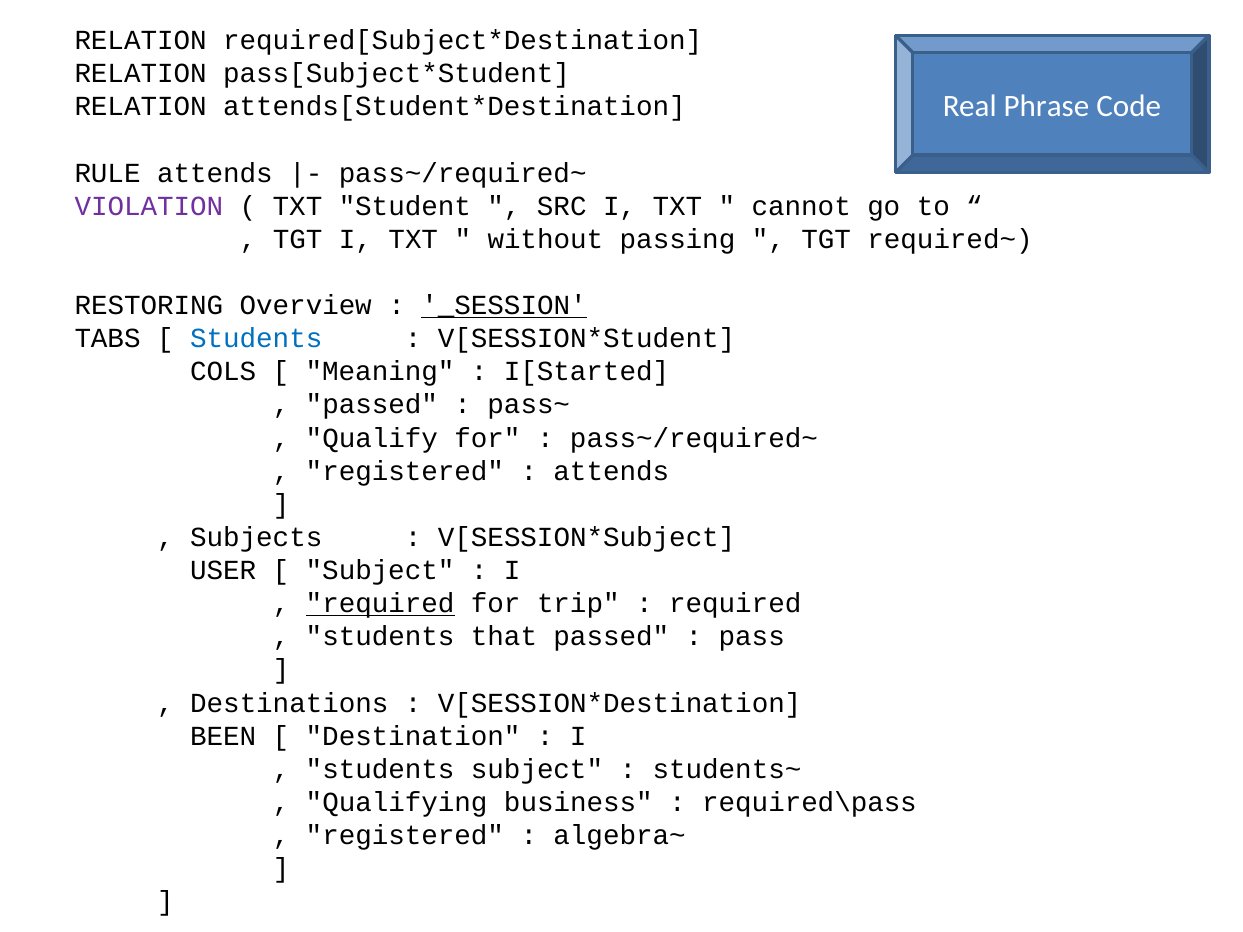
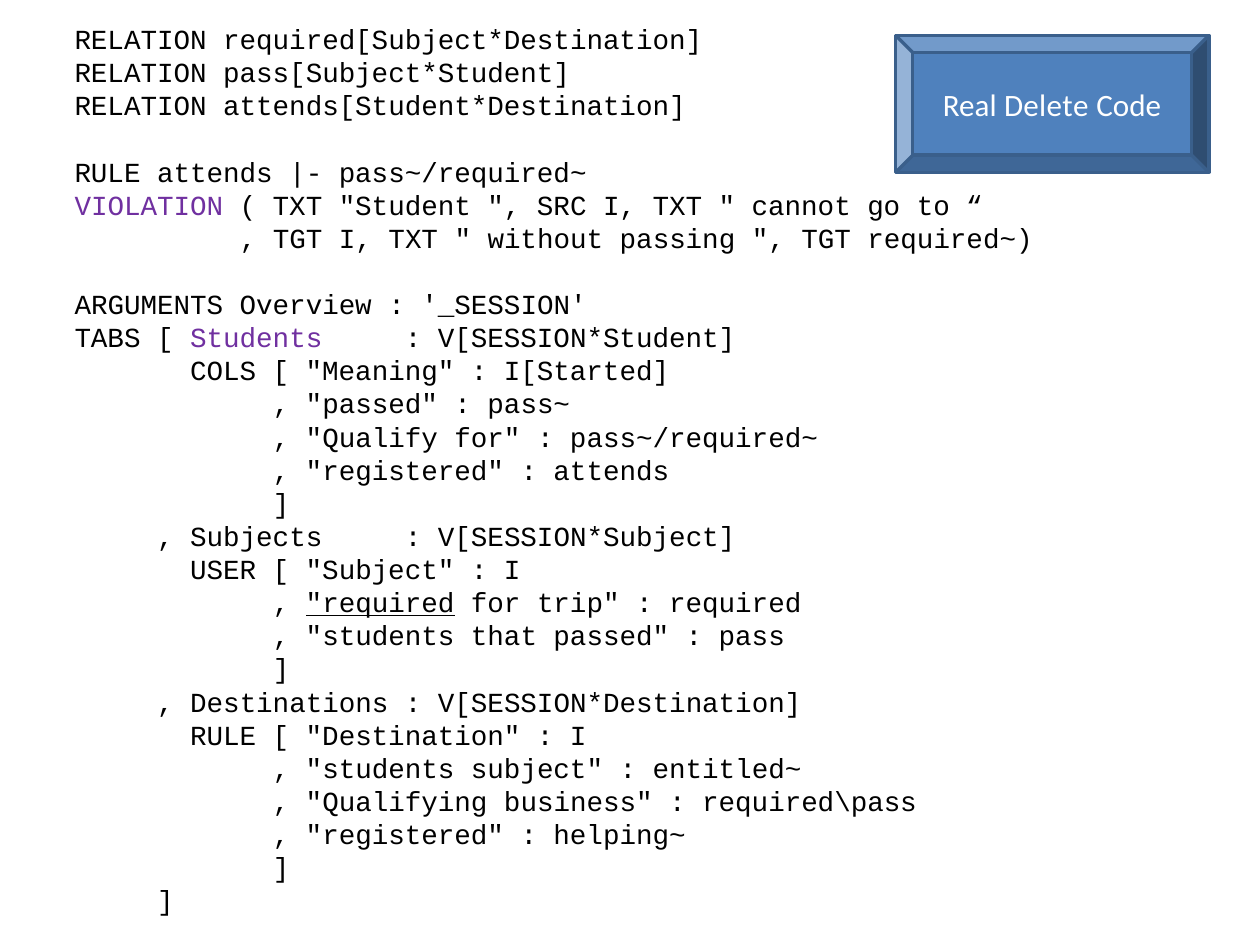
Phrase: Phrase -> Delete
RESTORING: RESTORING -> ARGUMENTS
_SESSION underline: present -> none
Students at (256, 339) colour: blue -> purple
BEEN at (223, 736): BEEN -> RULE
students~: students~ -> entitled~
algebra~: algebra~ -> helping~
